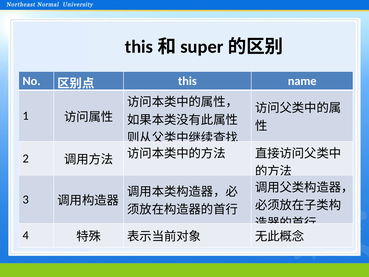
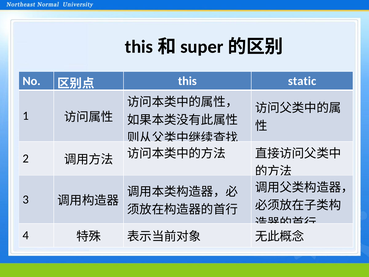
name: name -> static
